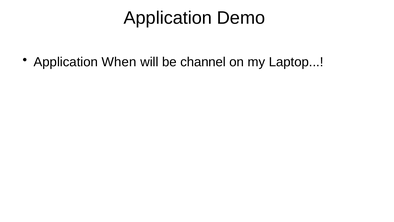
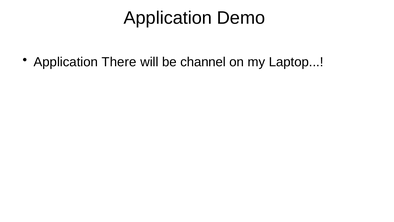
When: When -> There
